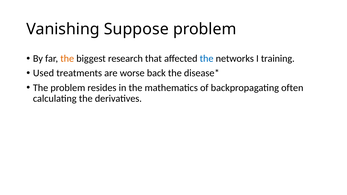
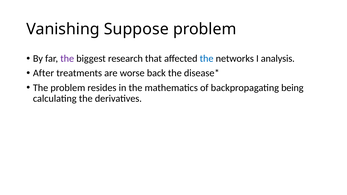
the at (67, 59) colour: orange -> purple
training: training -> analysis
Used: Used -> After
often: often -> being
